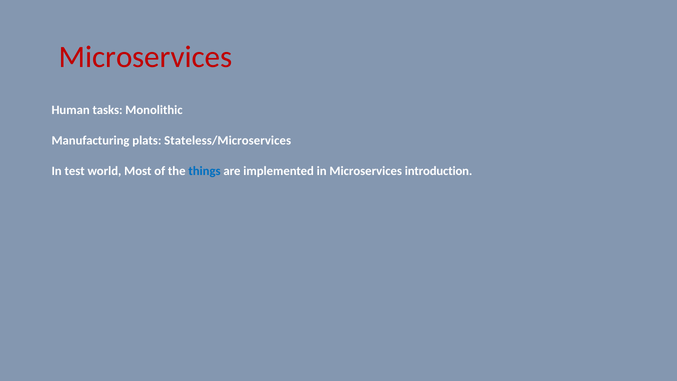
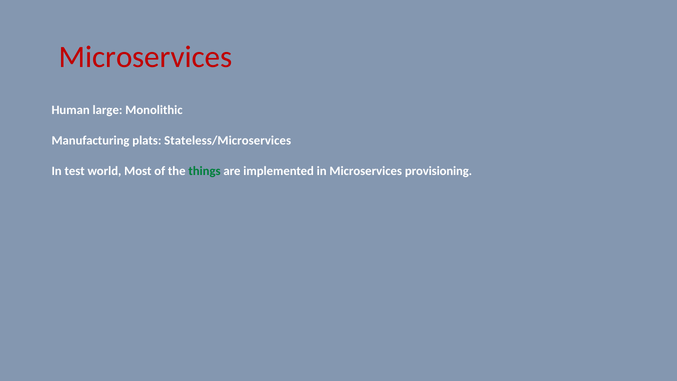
tasks: tasks -> large
things colour: blue -> green
introduction: introduction -> provisioning
